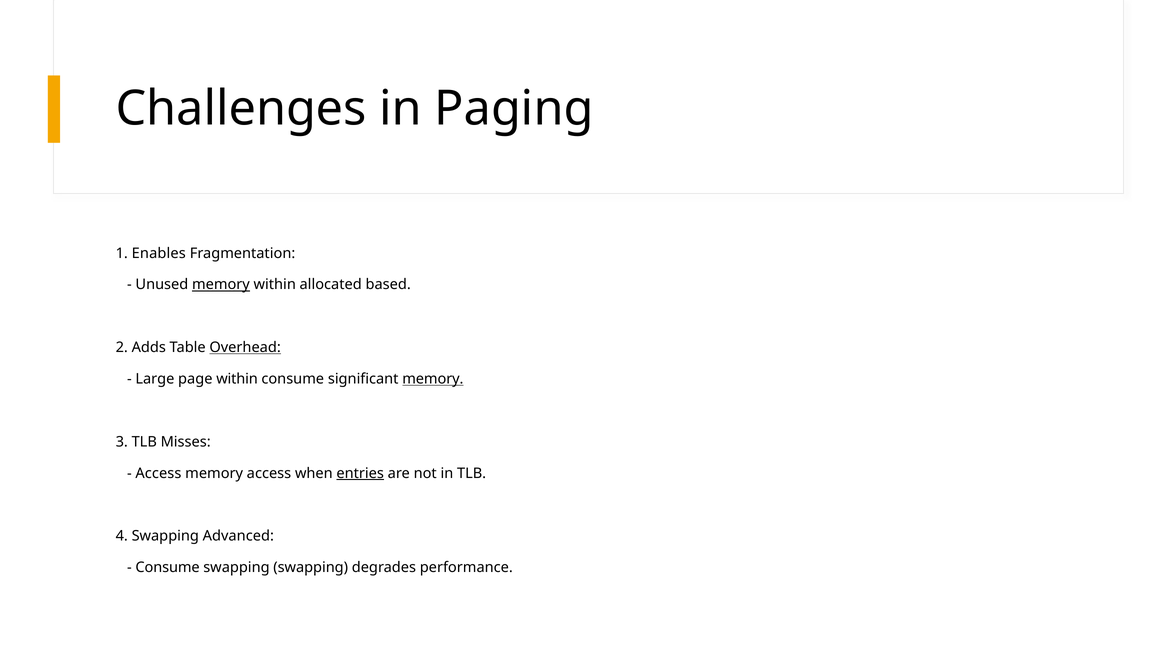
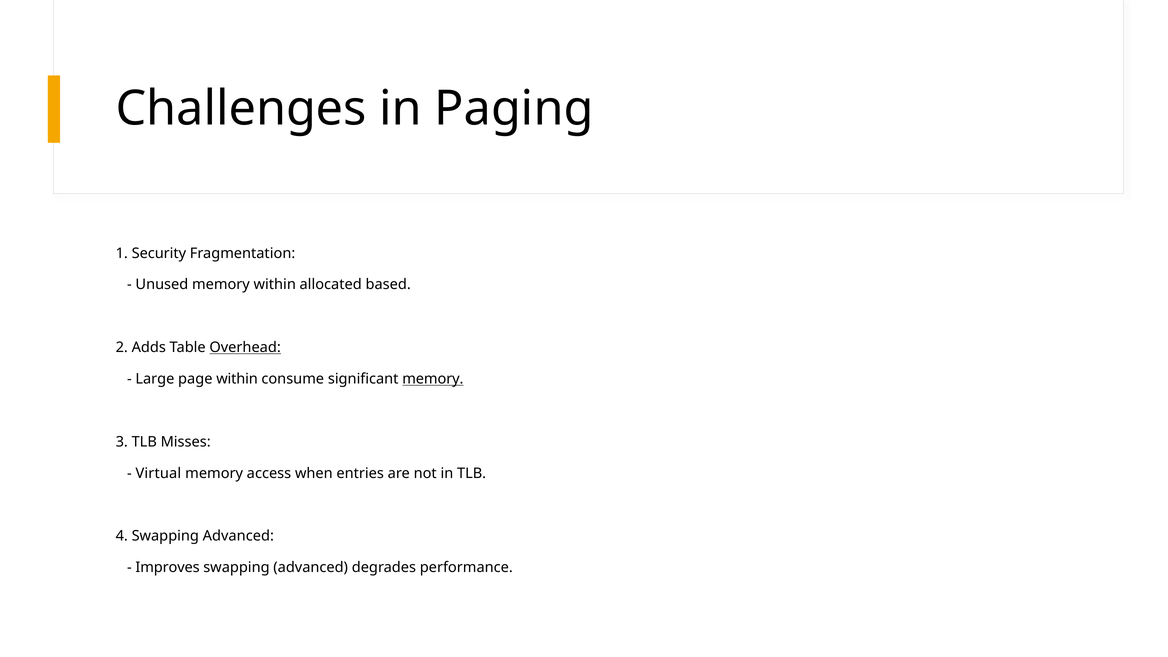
Enables: Enables -> Security
memory at (221, 285) underline: present -> none
Access at (158, 473): Access -> Virtual
entries underline: present -> none
Consume at (168, 567): Consume -> Improves
swapping at (311, 567): swapping -> advanced
